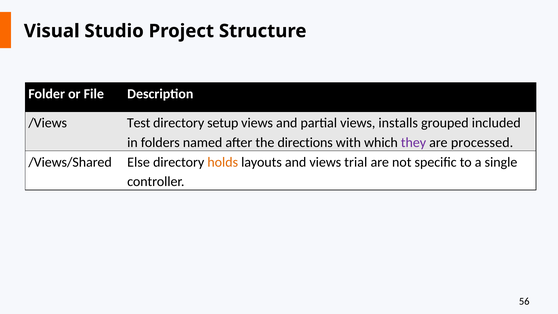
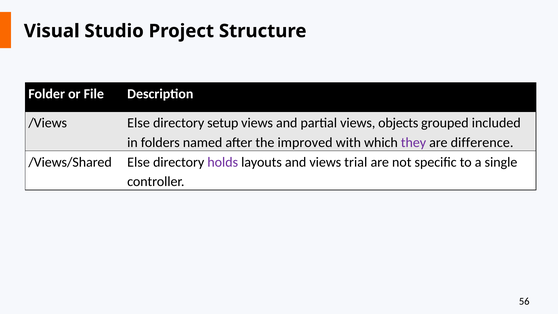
/Views Test: Test -> Else
installs: installs -> objects
directions: directions -> improved
processed: processed -> difference
holds colour: orange -> purple
